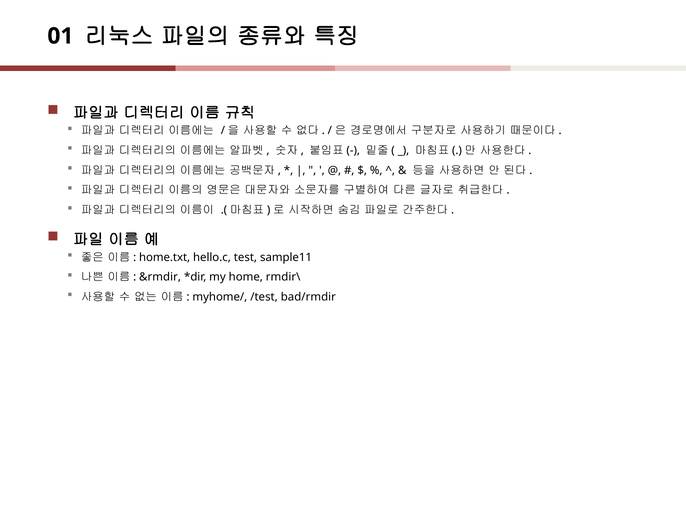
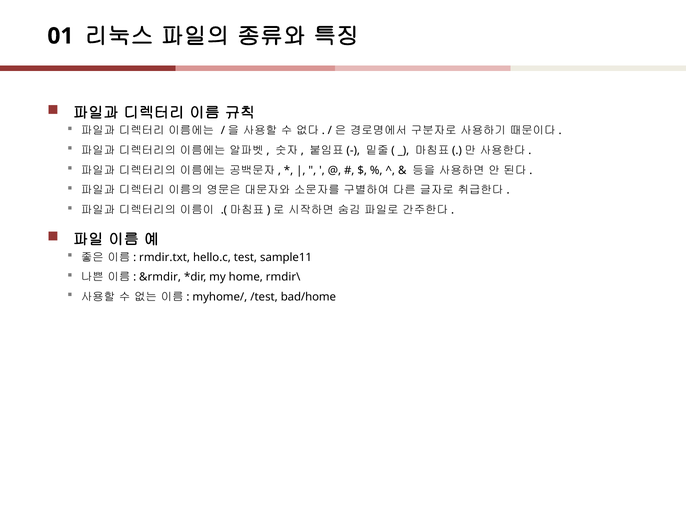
home.txt: home.txt -> rmdir.txt
bad/rmdir: bad/rmdir -> bad/home
